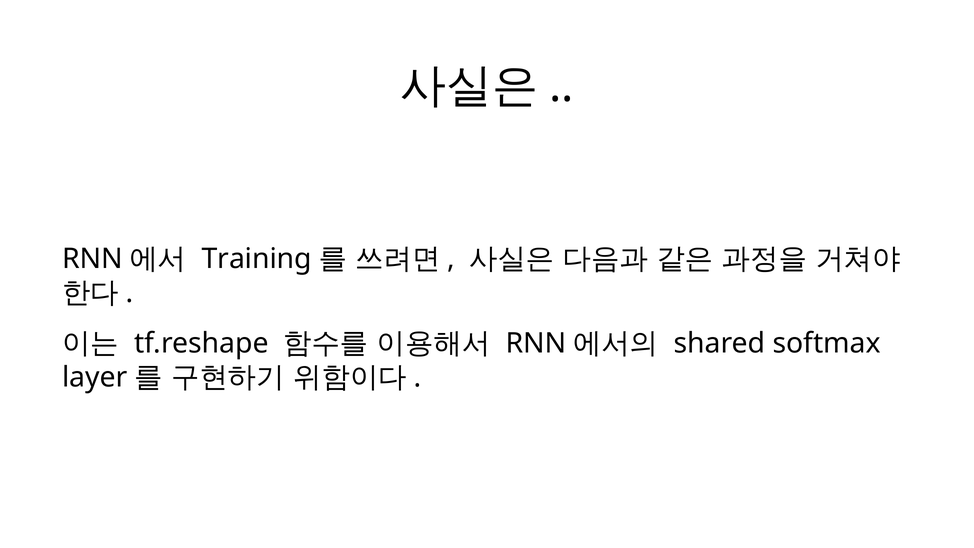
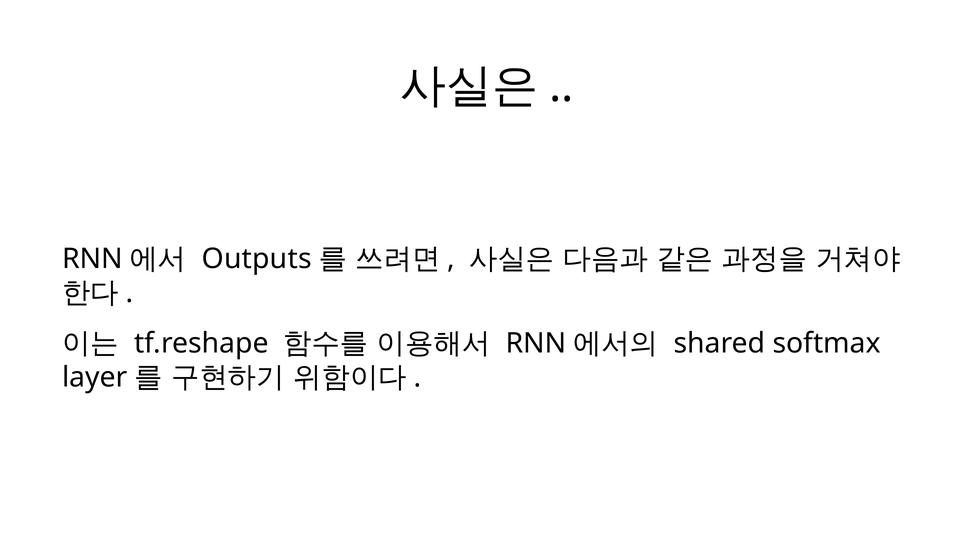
Training: Training -> Outputs
